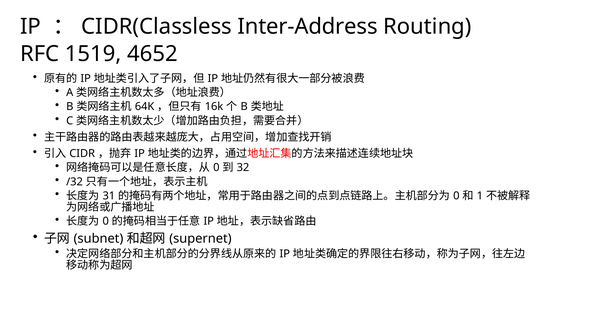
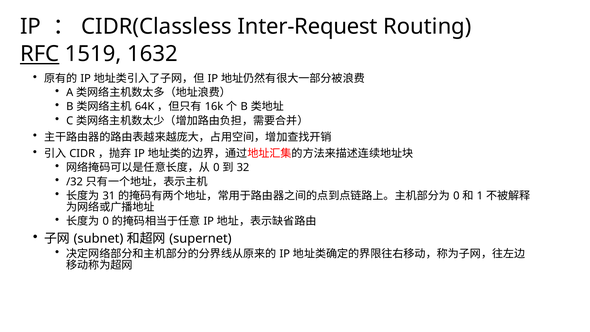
Inter-Address: Inter-Address -> Inter-Request
RFC underline: none -> present
4652: 4652 -> 1632
